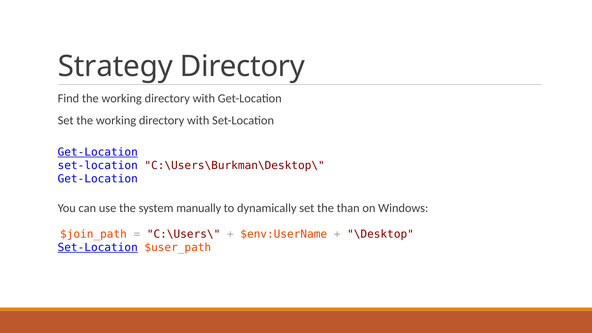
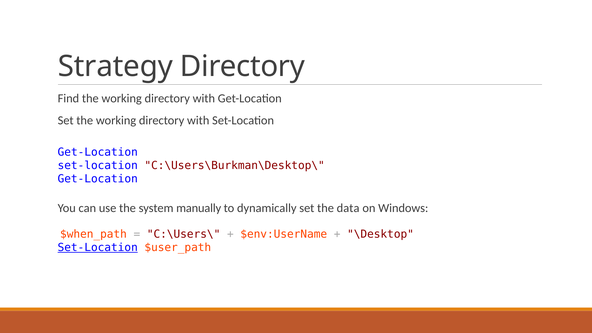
Get-Location at (98, 152) underline: present -> none
than: than -> data
$join_path: $join_path -> $when_path
